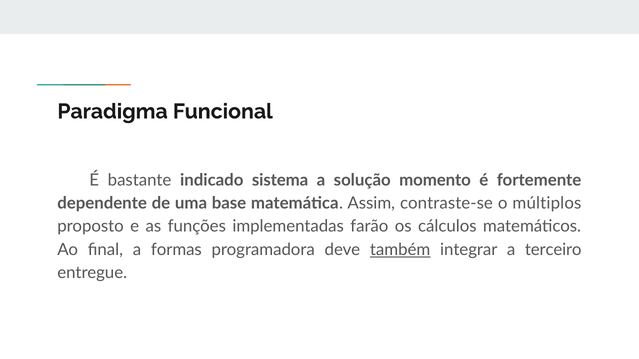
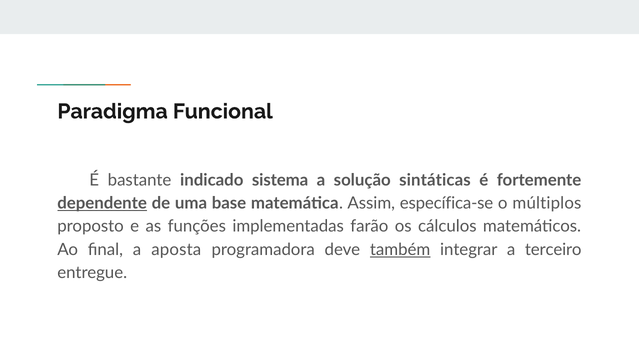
momento: momento -> sintáticas
dependente underline: none -> present
contraste-se: contraste-se -> específica-se
formas: formas -> aposta
